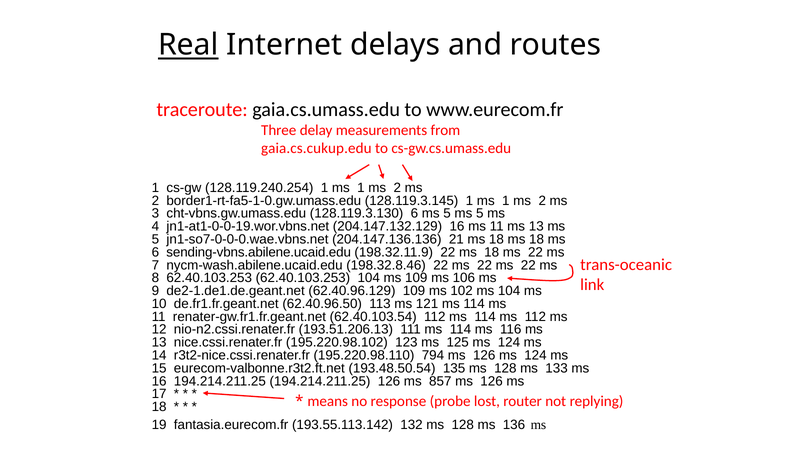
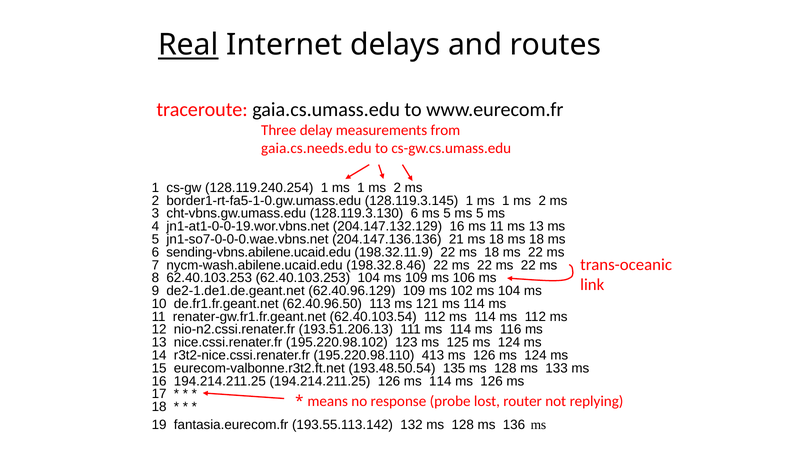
gaia.cs.cukup.edu: gaia.cs.cukup.edu -> gaia.cs.needs.edu
794: 794 -> 413
126 ms 857: 857 -> 114
